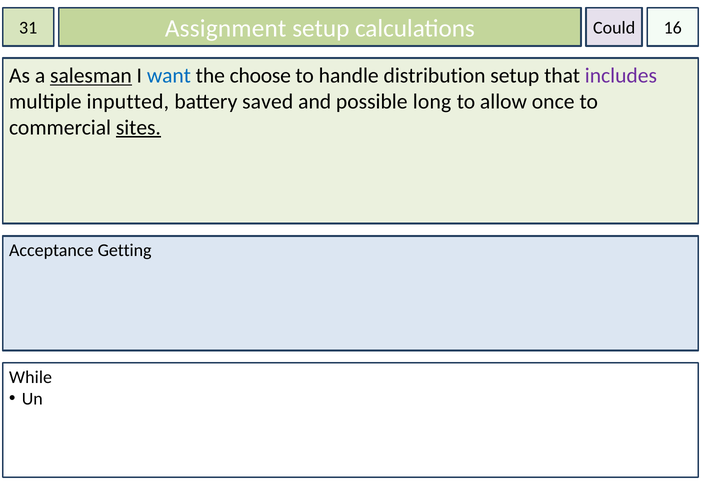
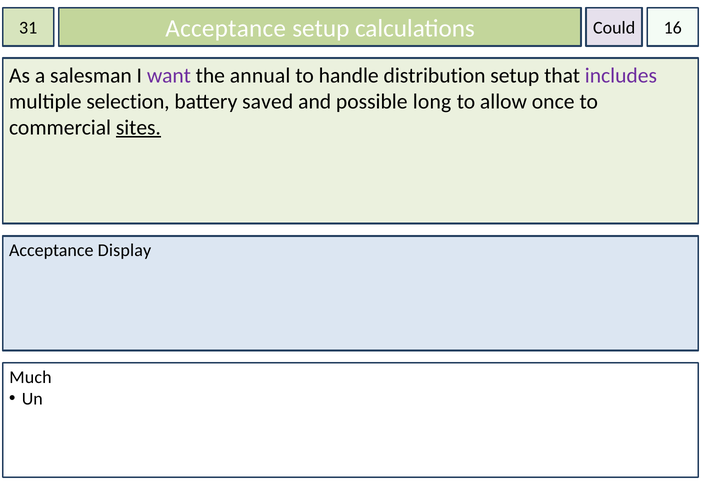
31 Assignment: Assignment -> Acceptance
salesman underline: present -> none
want colour: blue -> purple
choose: choose -> annual
inputted: inputted -> selection
Getting: Getting -> Display
While: While -> Much
